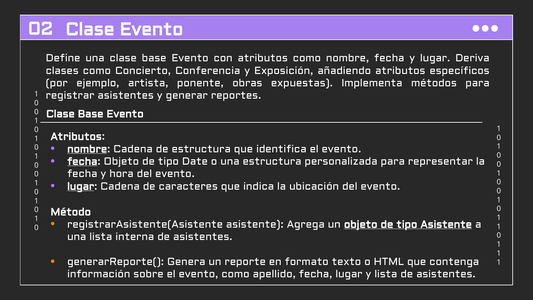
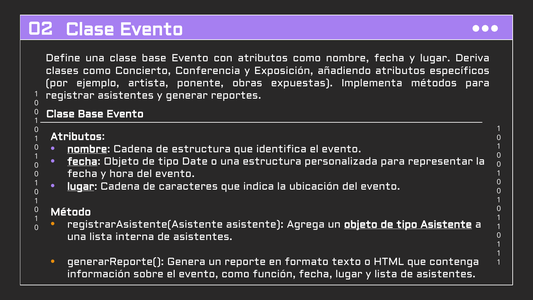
apellido: apellido -> función
